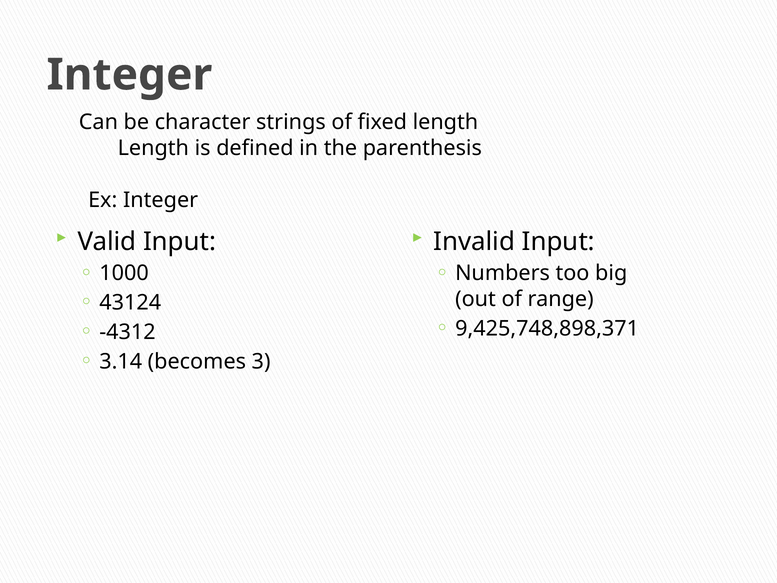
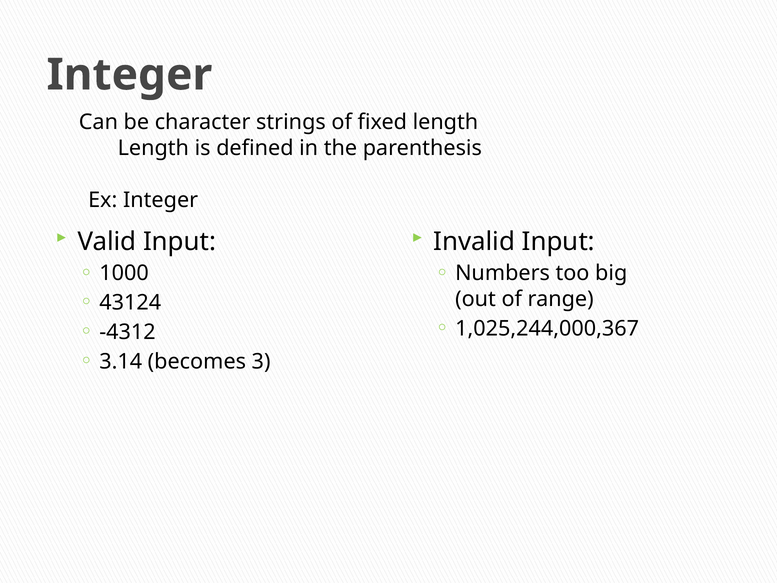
9,425,748,898,371: 9,425,748,898,371 -> 1,025,244,000,367
